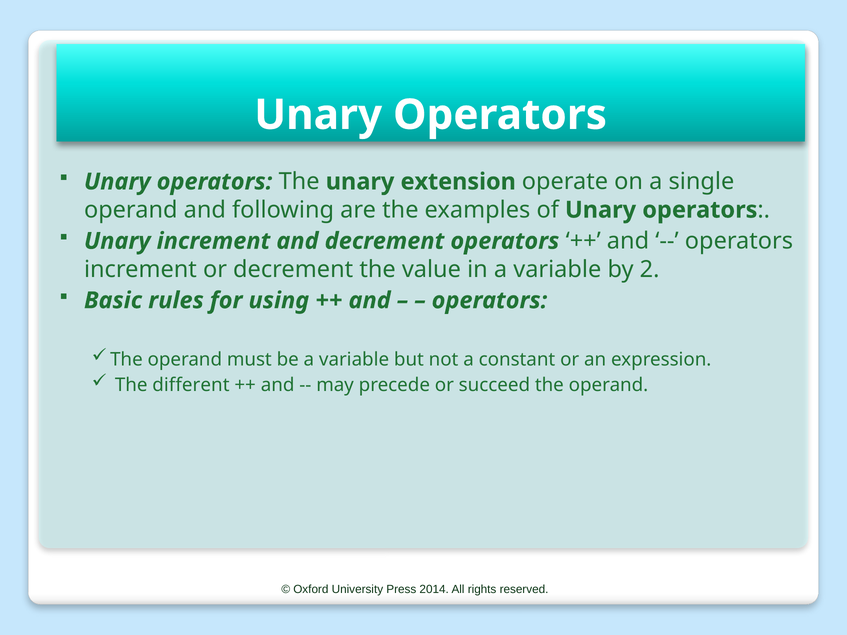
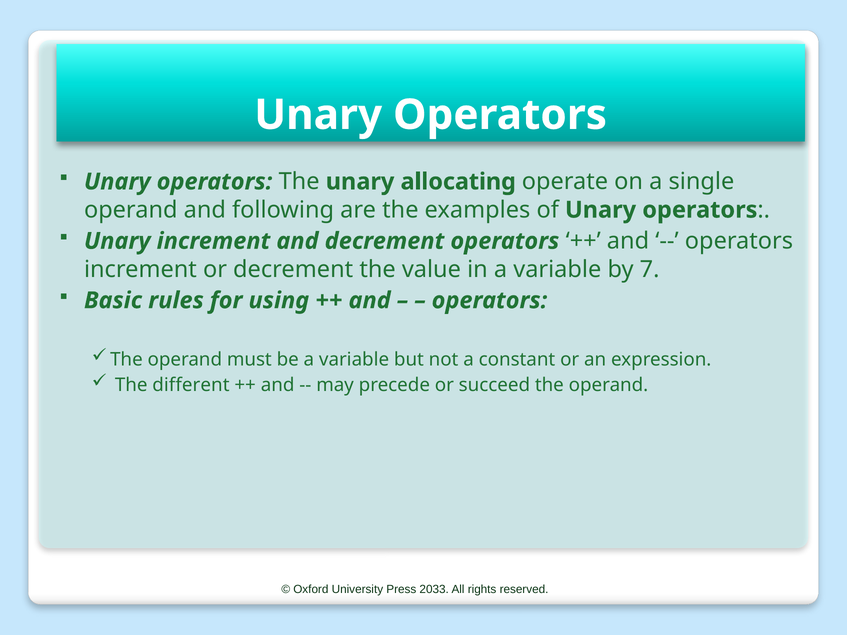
extension: extension -> allocating
2: 2 -> 7
2014: 2014 -> 2033
